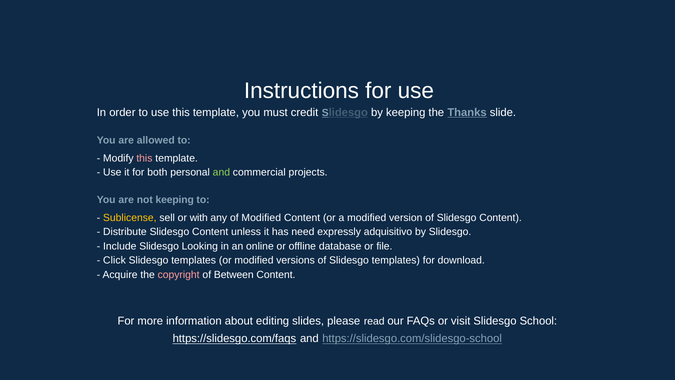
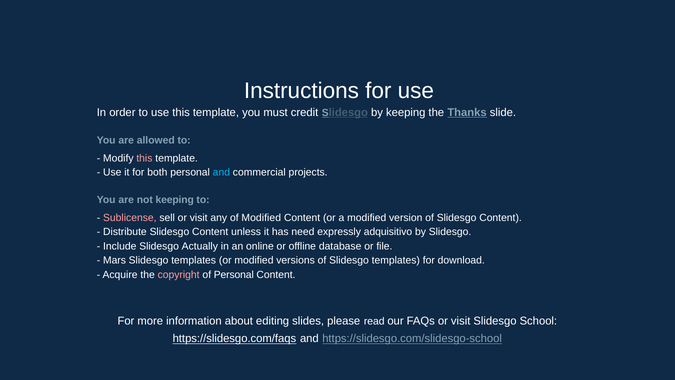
and at (221, 172) colour: light green -> light blue
Sublicense colour: yellow -> pink
sell or with: with -> visit
Looking: Looking -> Actually
Click: Click -> Mars
of Between: Between -> Personal
